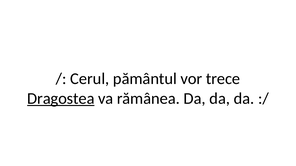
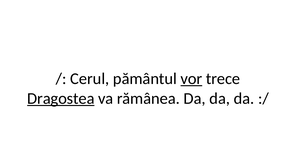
vor underline: none -> present
